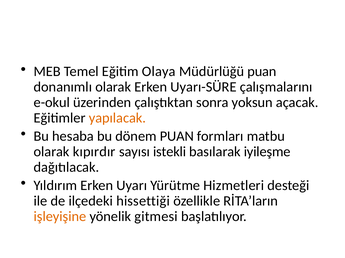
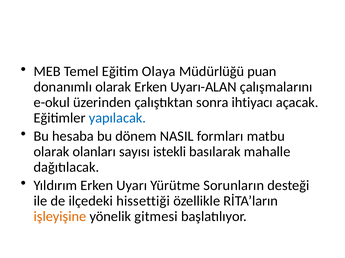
Uyarı-SÜRE: Uyarı-SÜRE -> Uyarı-ALAN
yoksun: yoksun -> ihtiyacı
yapılacak colour: orange -> blue
dönem PUAN: PUAN -> NASIL
kıpırdır: kıpırdır -> olanları
iyileşme: iyileşme -> mahalle
Hizmetleri: Hizmetleri -> Sorunların
